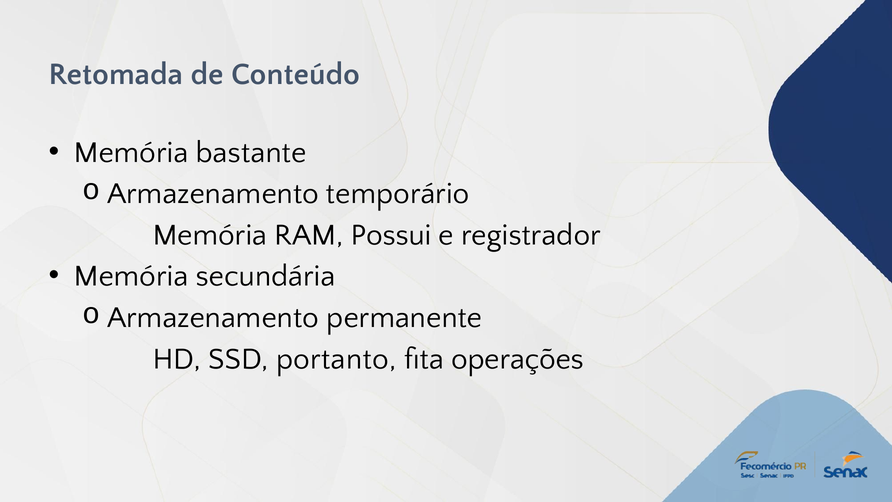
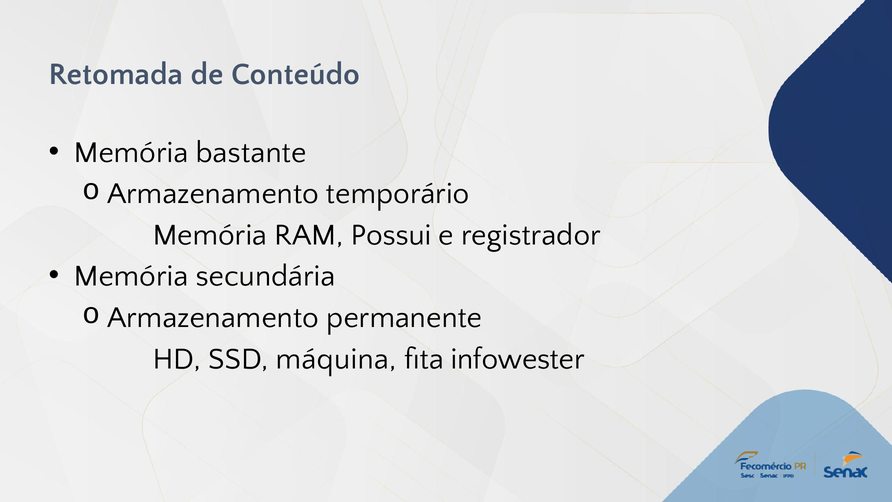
portanto: portanto -> máquina
operações: operações -> infowester
